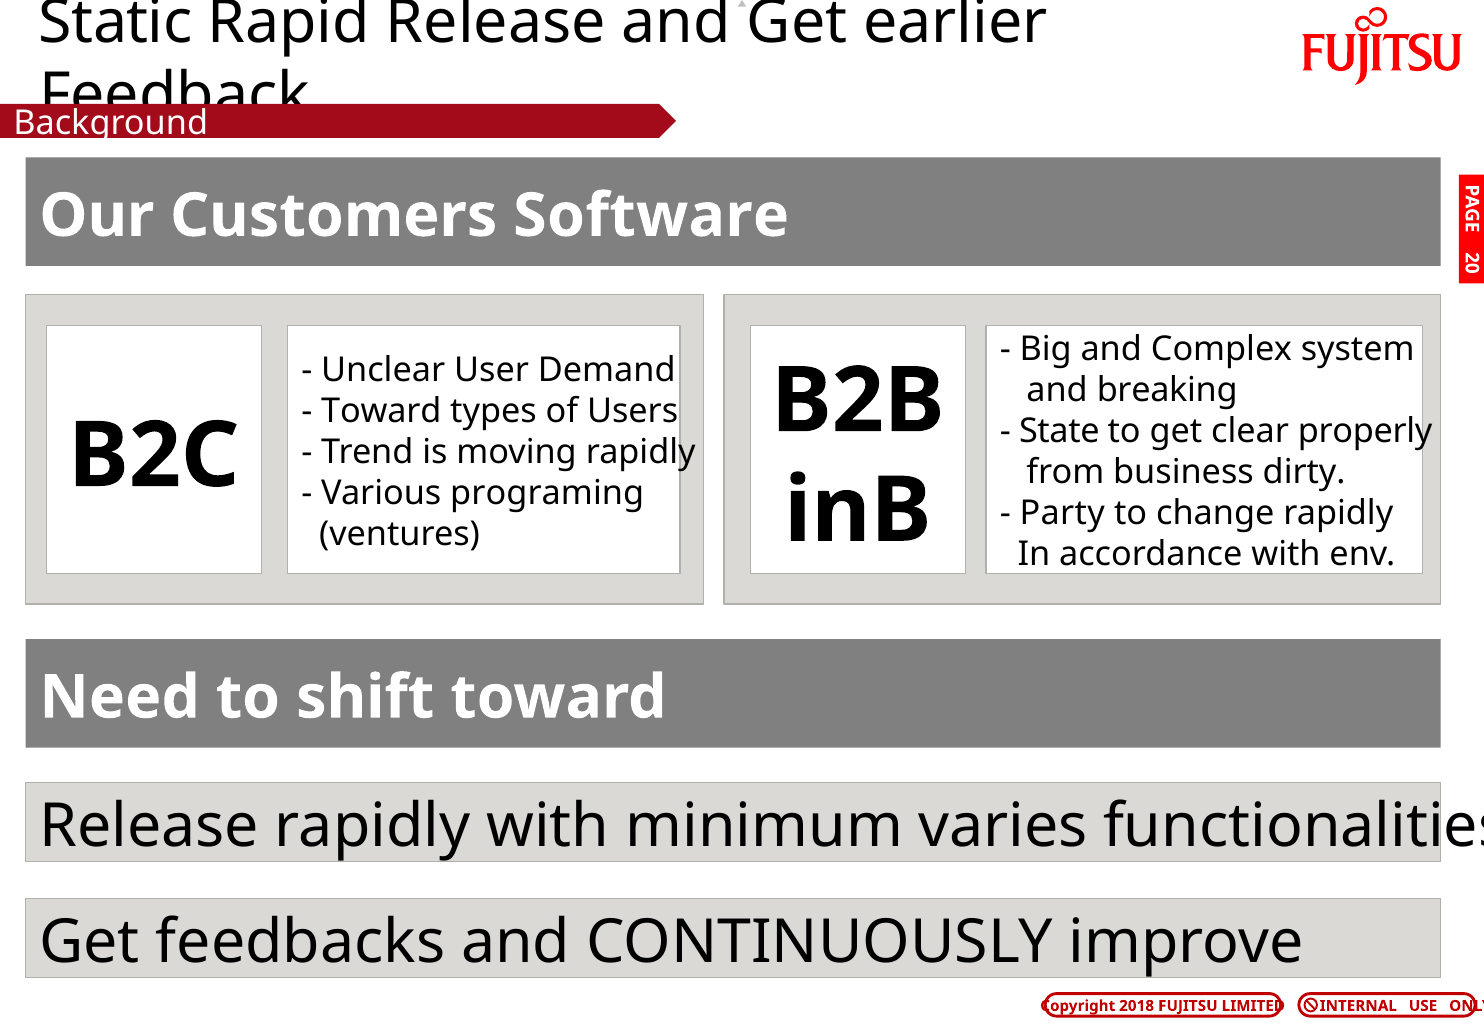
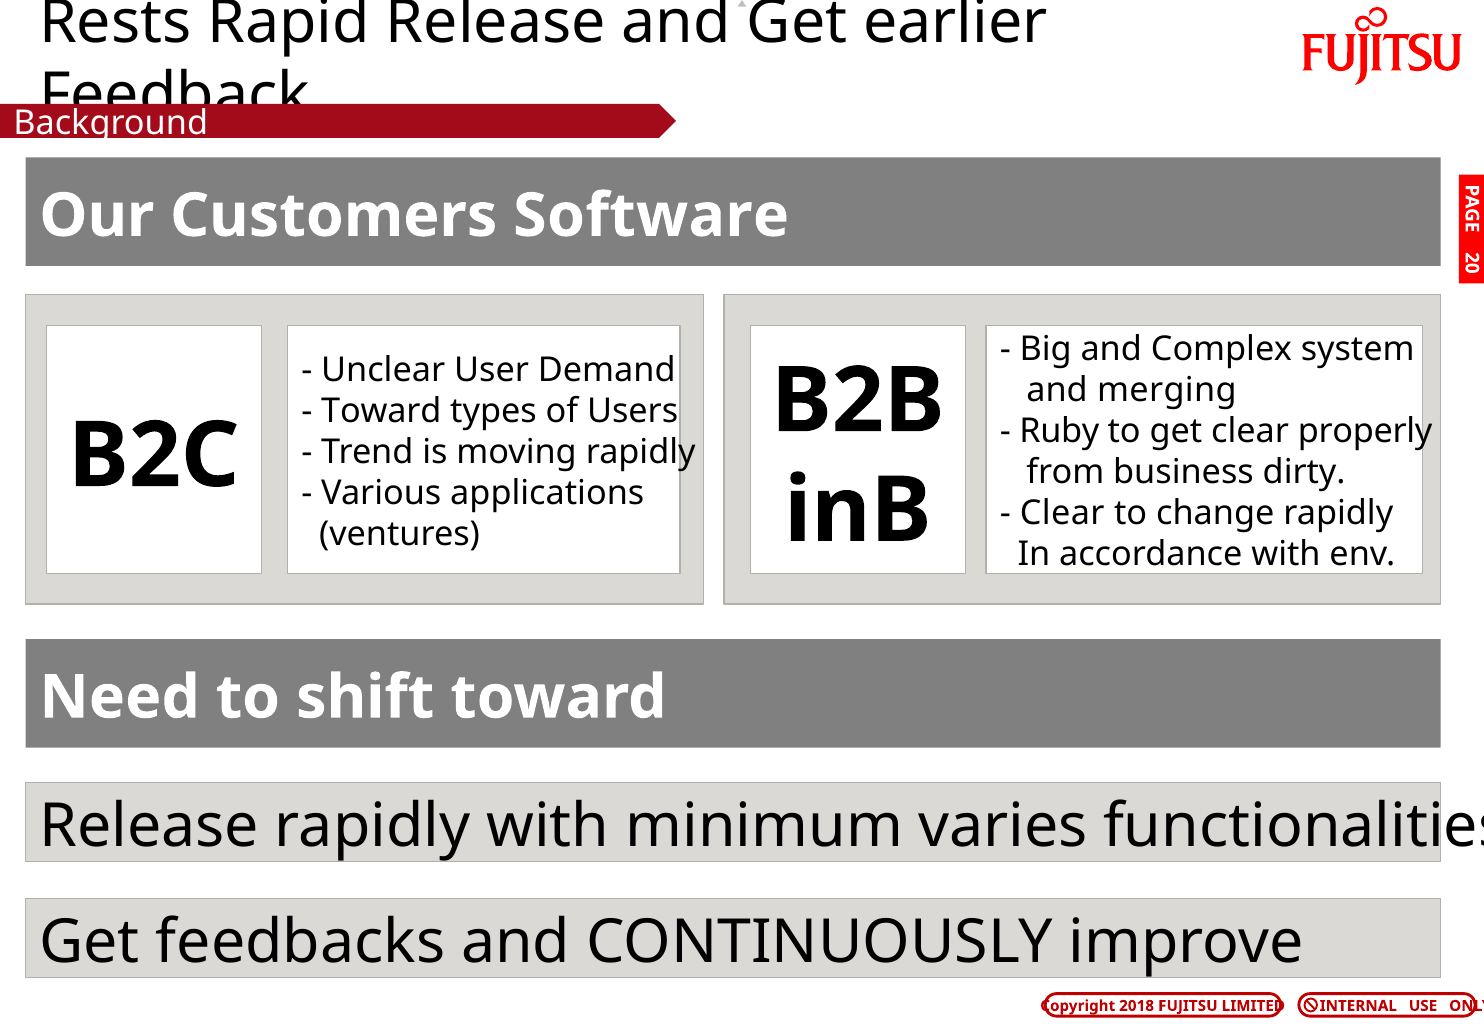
Static: Static -> Rests
breaking: breaking -> merging
State: State -> Ruby
programing: programing -> applications
Party at (1062, 514): Party -> Clear
